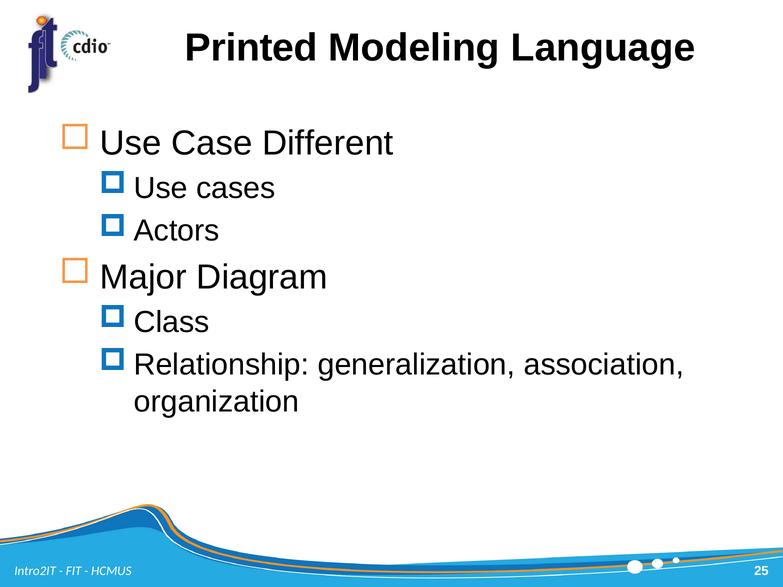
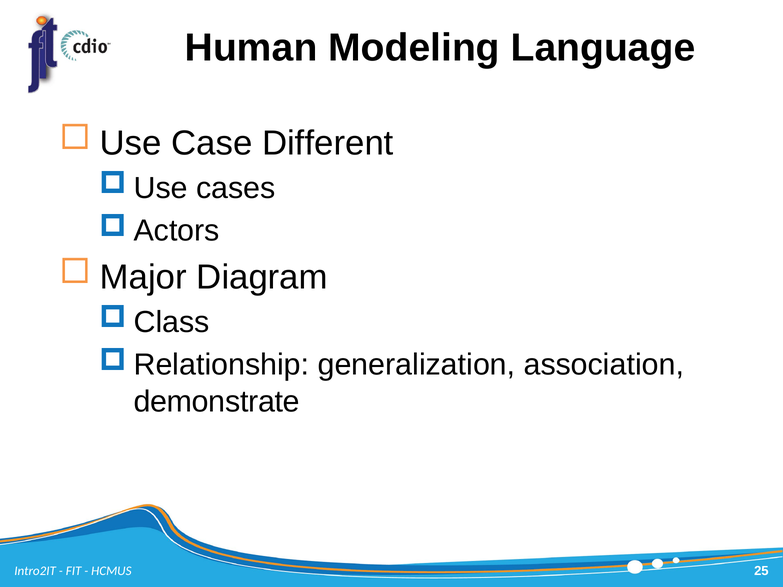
Printed: Printed -> Human
organization: organization -> demonstrate
